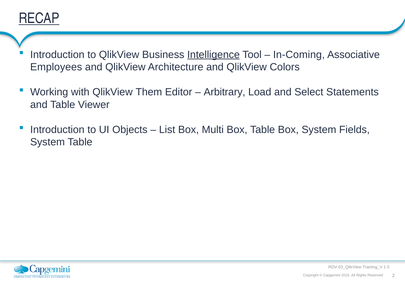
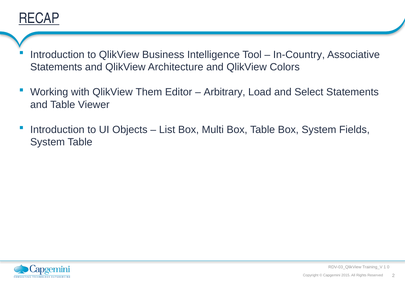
Intelligence underline: present -> none
In-Coming: In-Coming -> In-Country
Employees at (56, 67): Employees -> Statements
